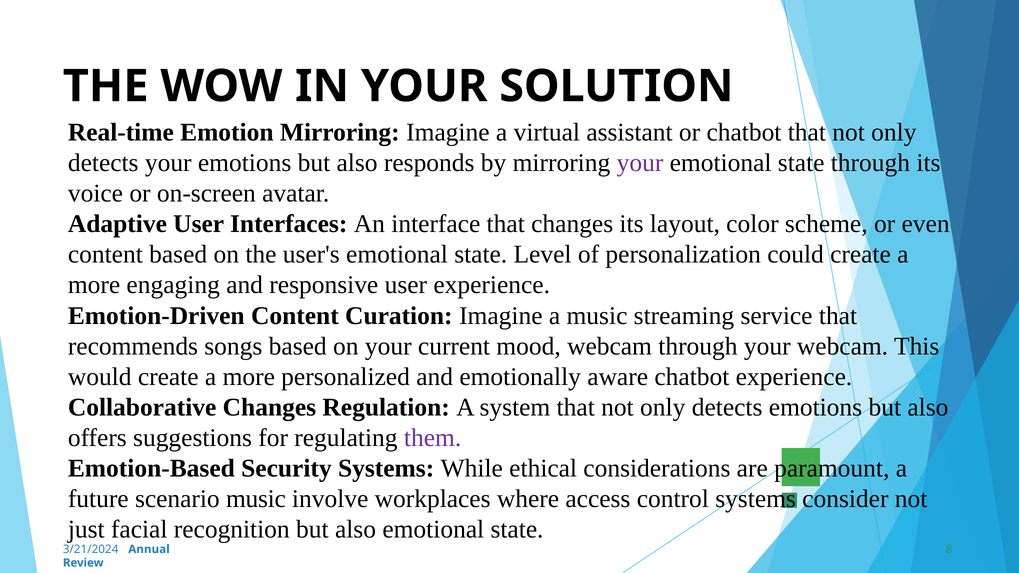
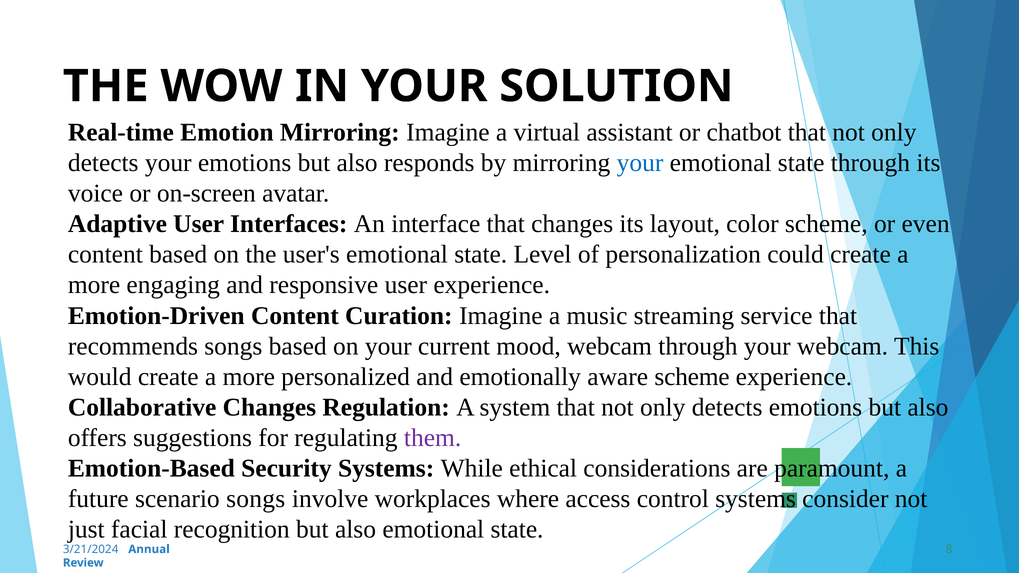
your at (640, 163) colour: purple -> blue
aware chatbot: chatbot -> scheme
scenario music: music -> songs
